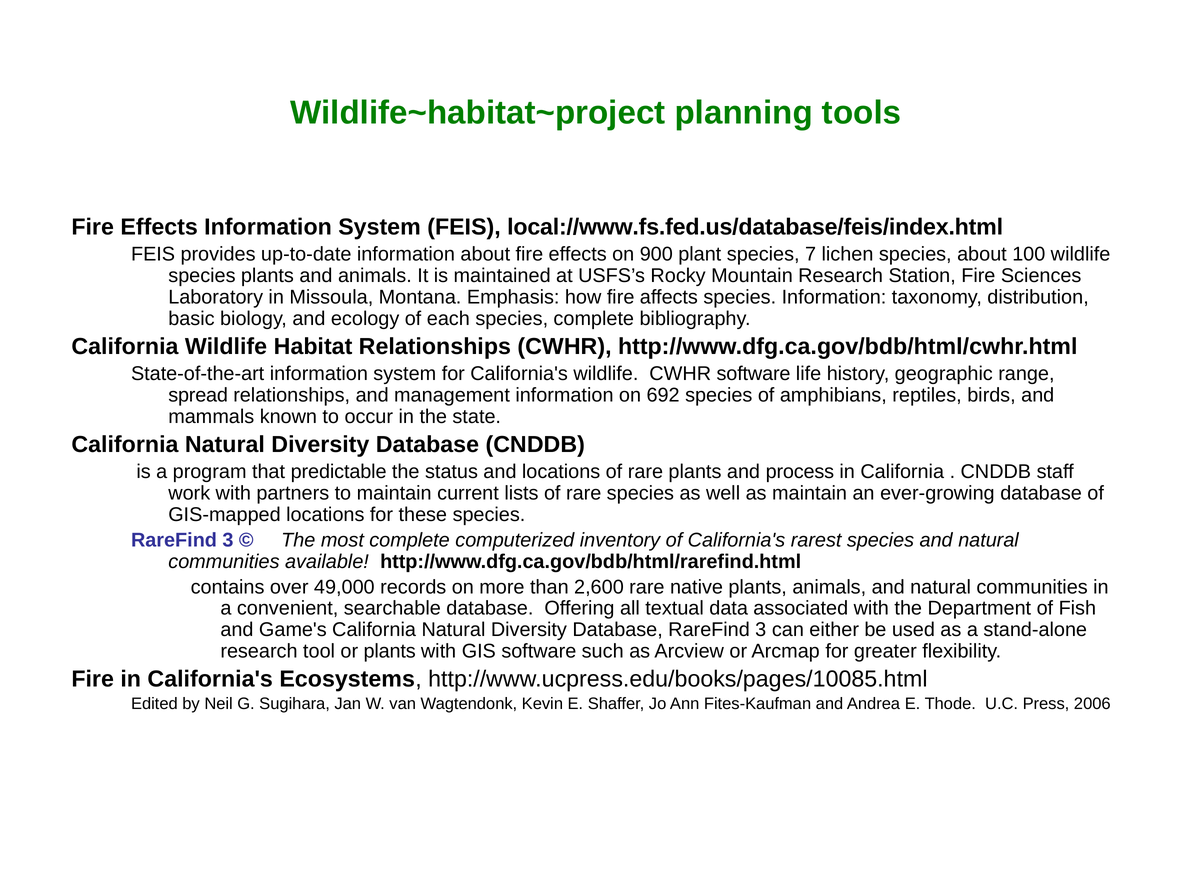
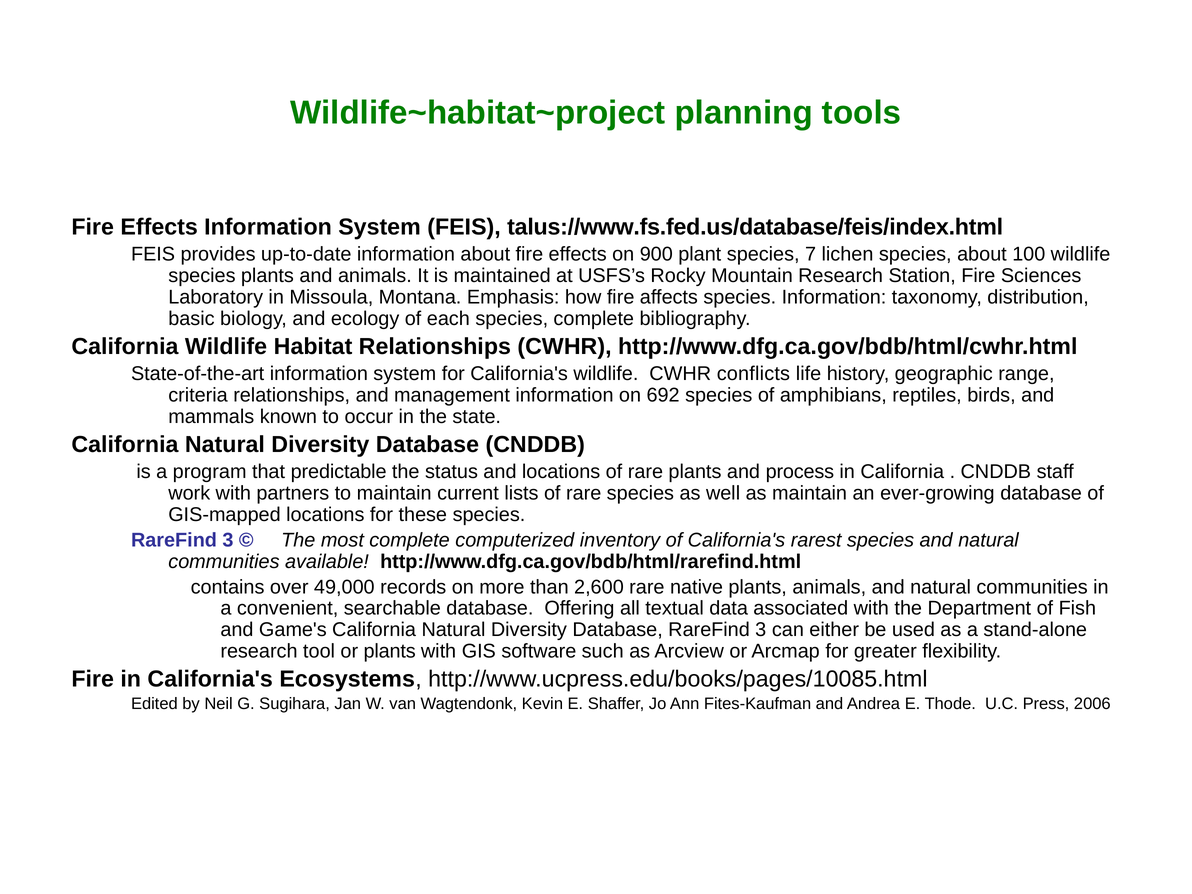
local://www.fs.fed.us/database/feis/index.html: local://www.fs.fed.us/database/feis/index.html -> talus://www.fs.fed.us/database/feis/index.html
CWHR software: software -> conflicts
spread: spread -> criteria
